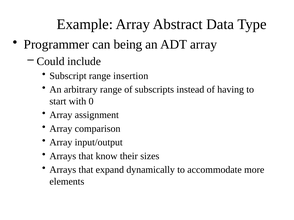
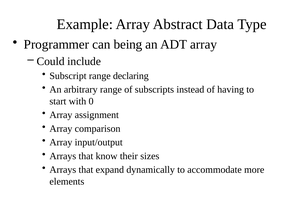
insertion: insertion -> declaring
